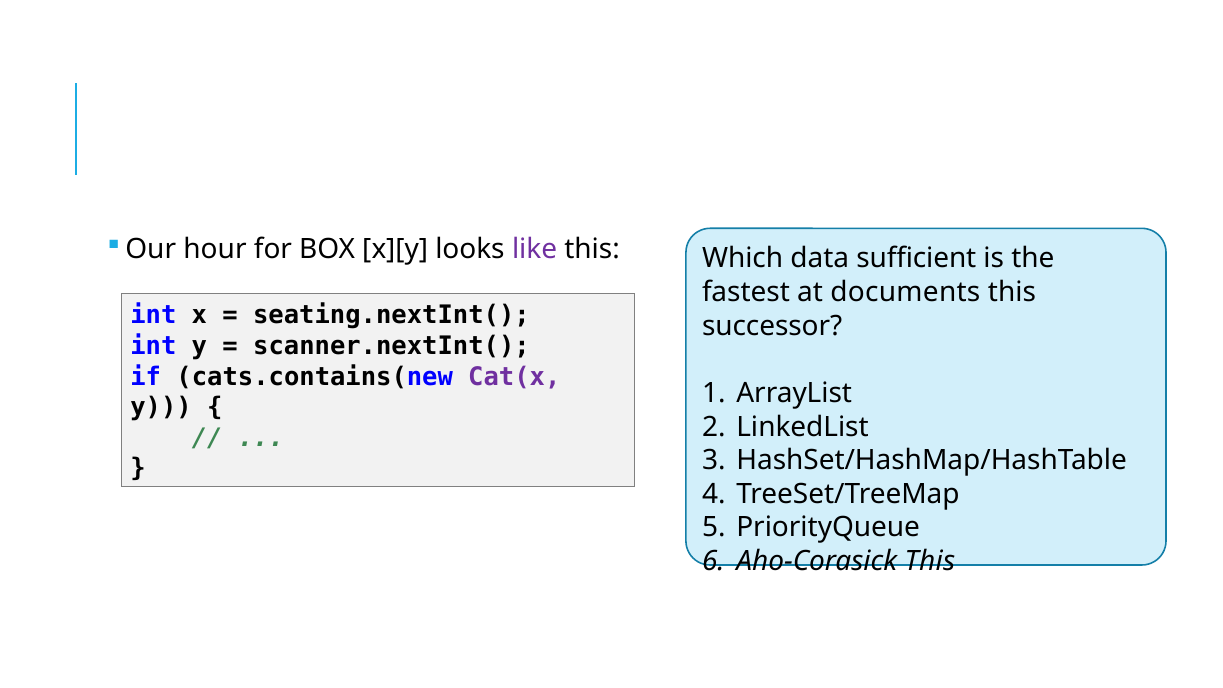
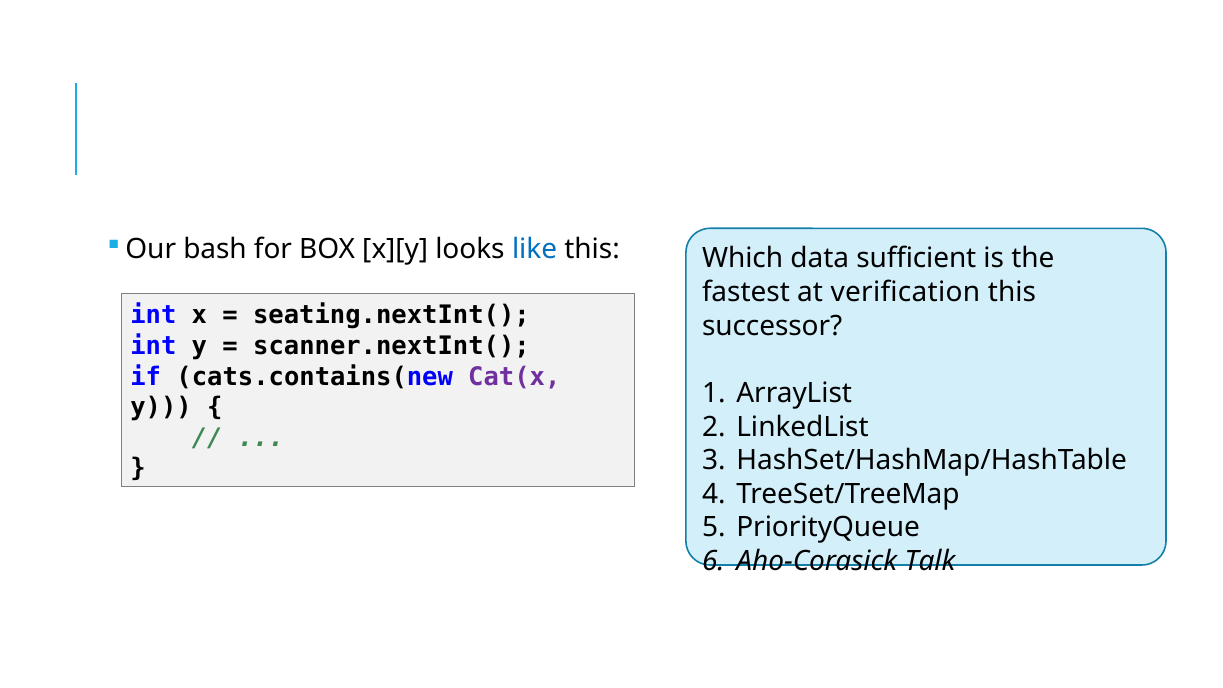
hour: hour -> bash
like colour: purple -> blue
documents: documents -> verification
Aho-Corasick This: This -> Talk
